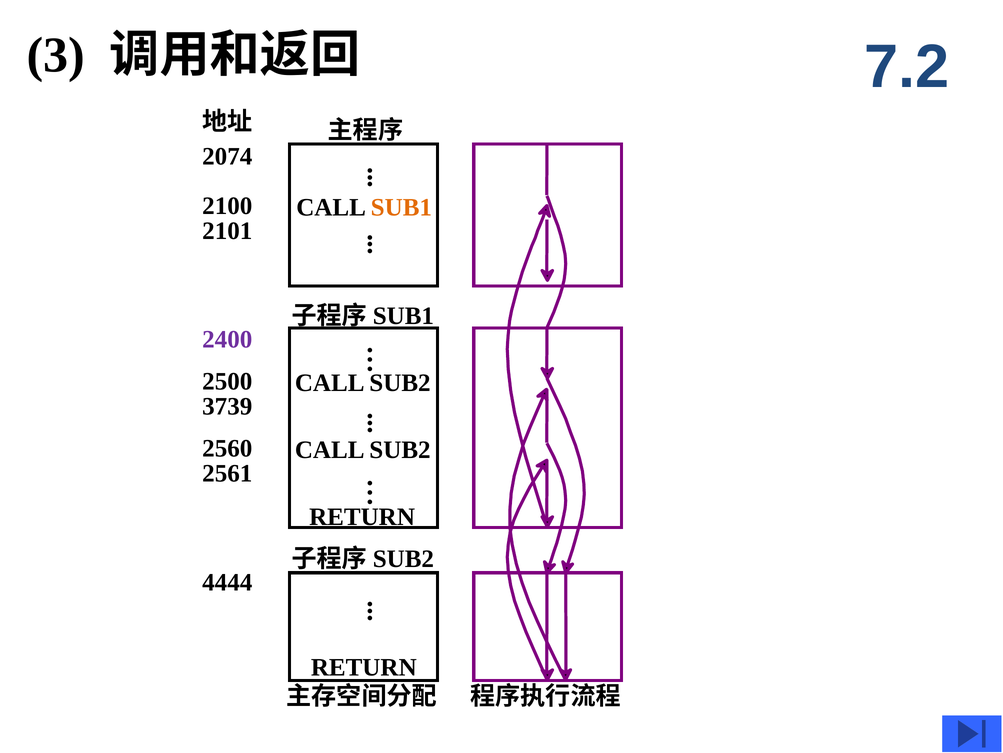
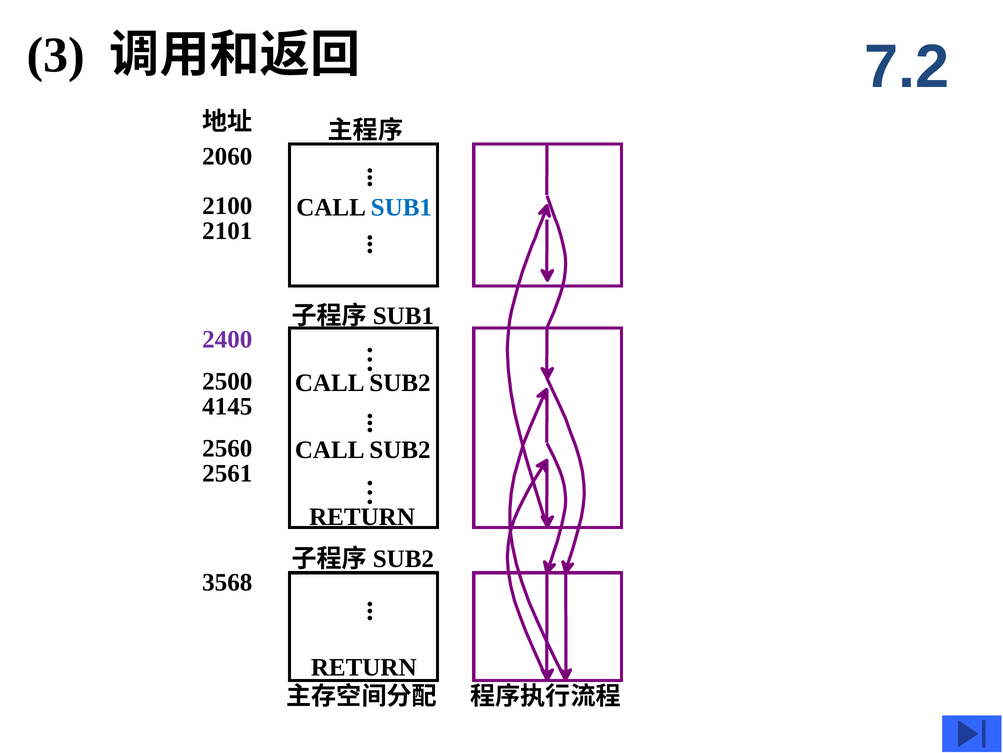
2074: 2074 -> 2060
SUB1 colour: orange -> blue
3739: 3739 -> 4145
4444: 4444 -> 3568
